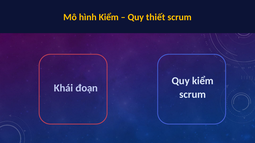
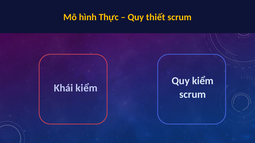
hình Kiểm: Kiểm -> Thực
Khái đoạn: đoạn -> kiểm
